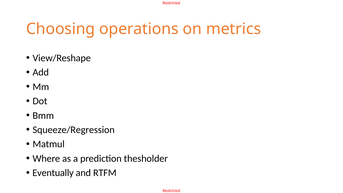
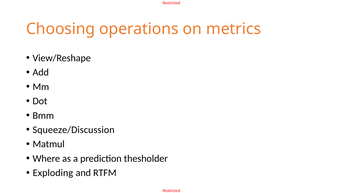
Squeeze/Regression: Squeeze/Regression -> Squeeze/Discussion
Eventually: Eventually -> Exploding
